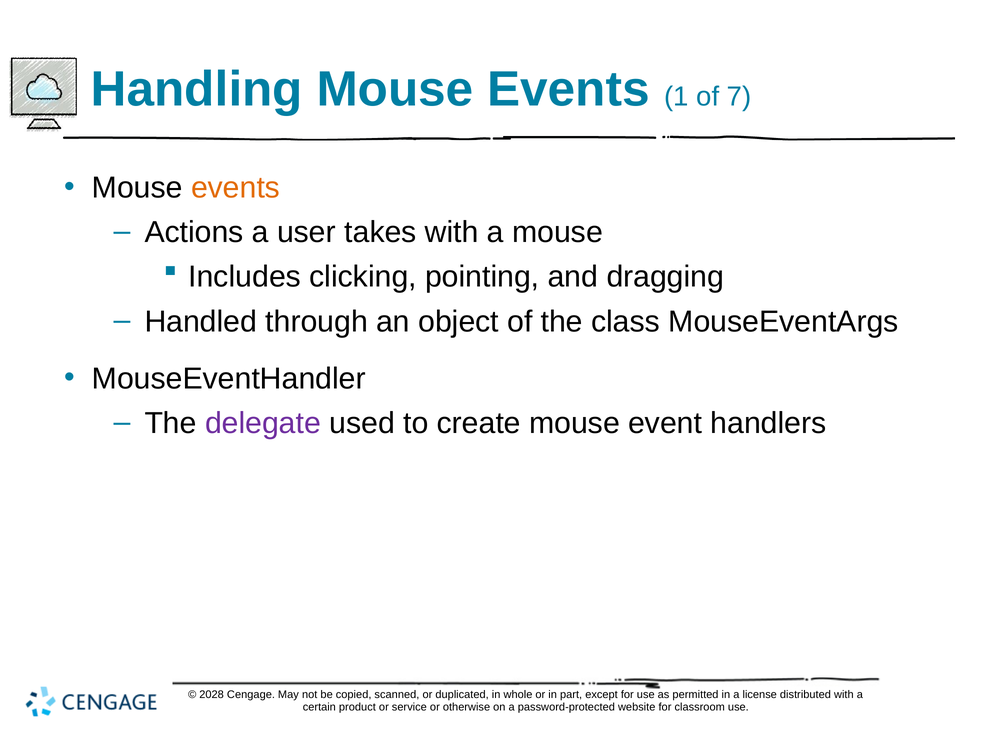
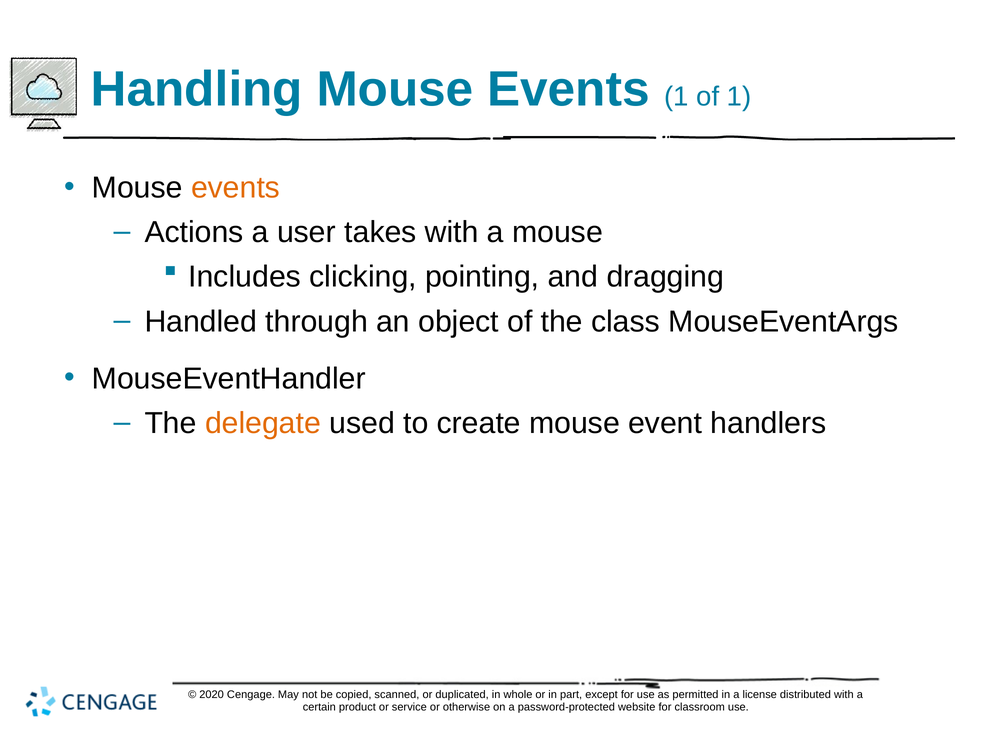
of 7: 7 -> 1
delegate colour: purple -> orange
2028: 2028 -> 2020
